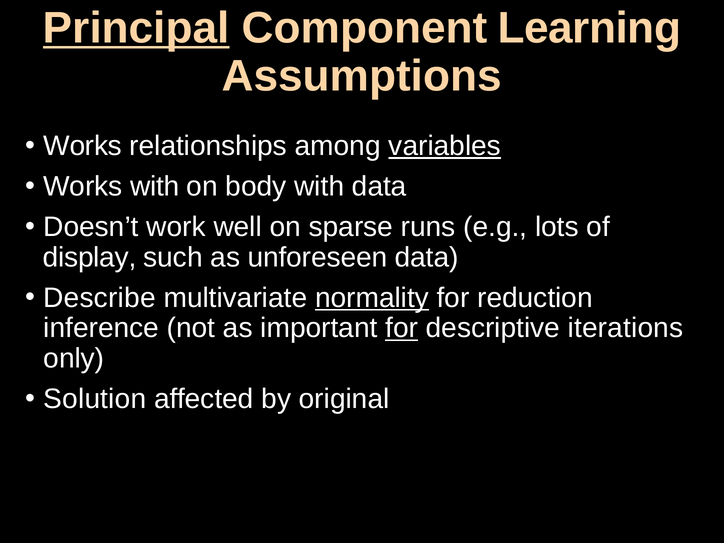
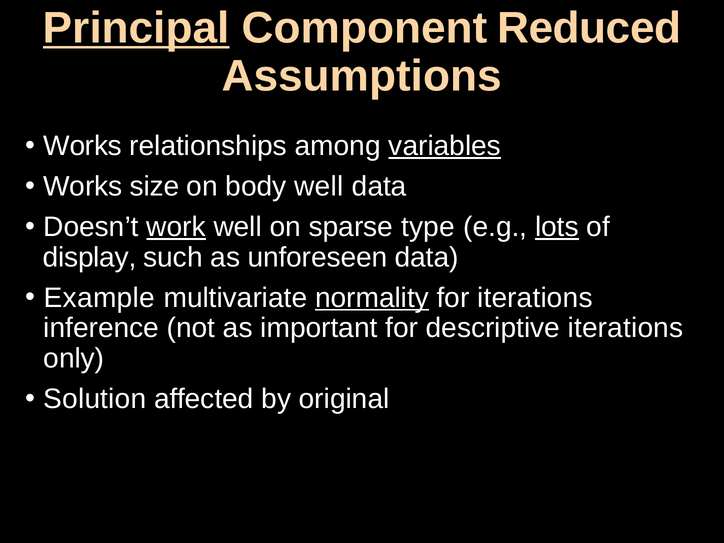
Learning: Learning -> Reduced
Works with: with -> size
body with: with -> well
work underline: none -> present
runs: runs -> type
lots underline: none -> present
Describe: Describe -> Example
for reduction: reduction -> iterations
for at (402, 328) underline: present -> none
